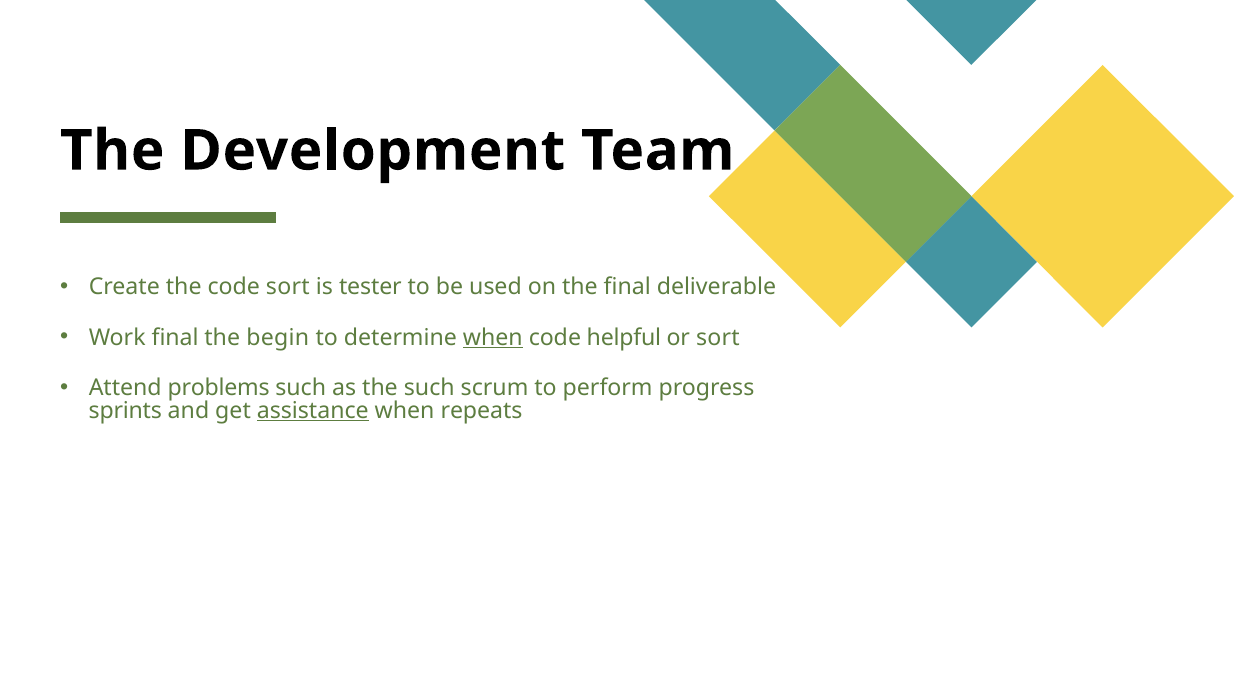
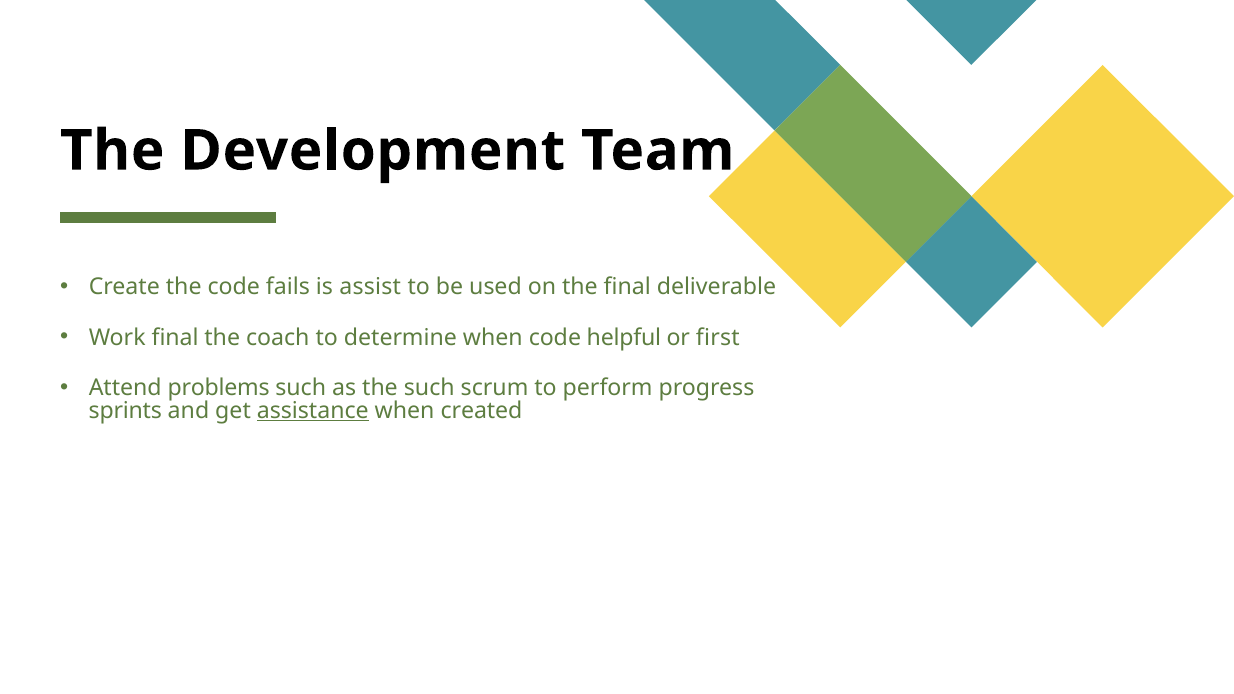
code sort: sort -> fails
tester: tester -> assist
begin: begin -> coach
when at (493, 338) underline: present -> none
or sort: sort -> first
repeats: repeats -> created
